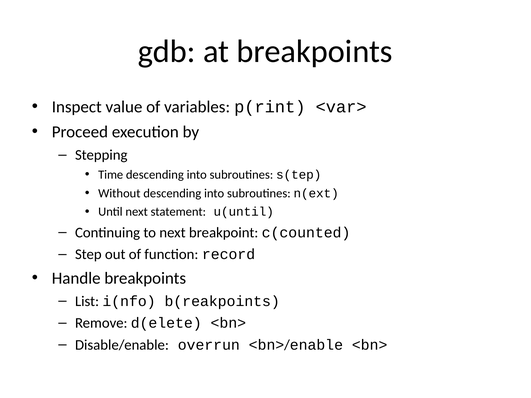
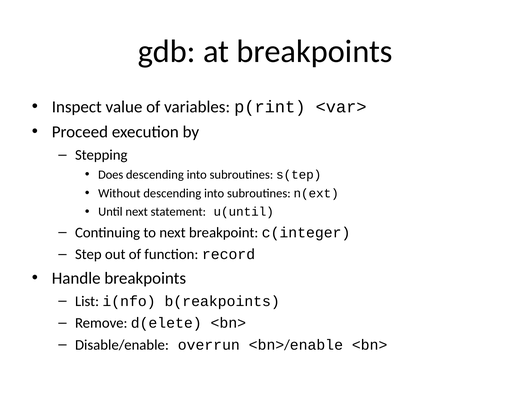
Time: Time -> Does
c(counted: c(counted -> c(integer
